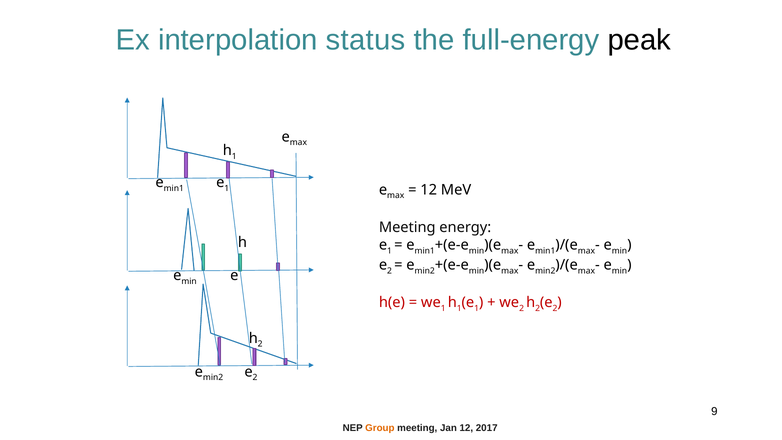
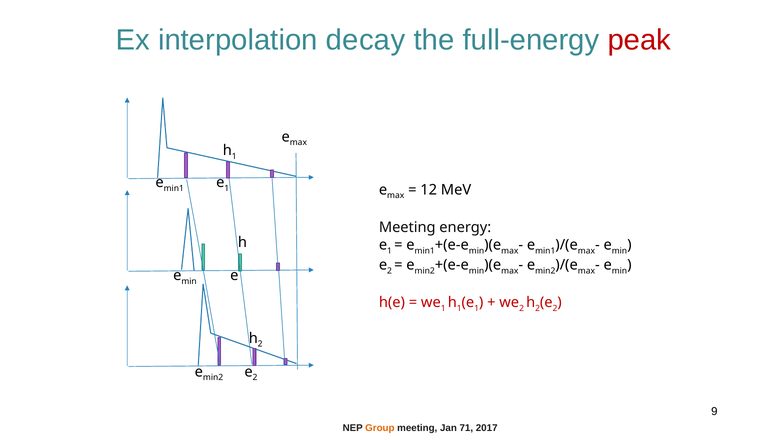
status: status -> decay
peak colour: black -> red
Jan 12: 12 -> 71
